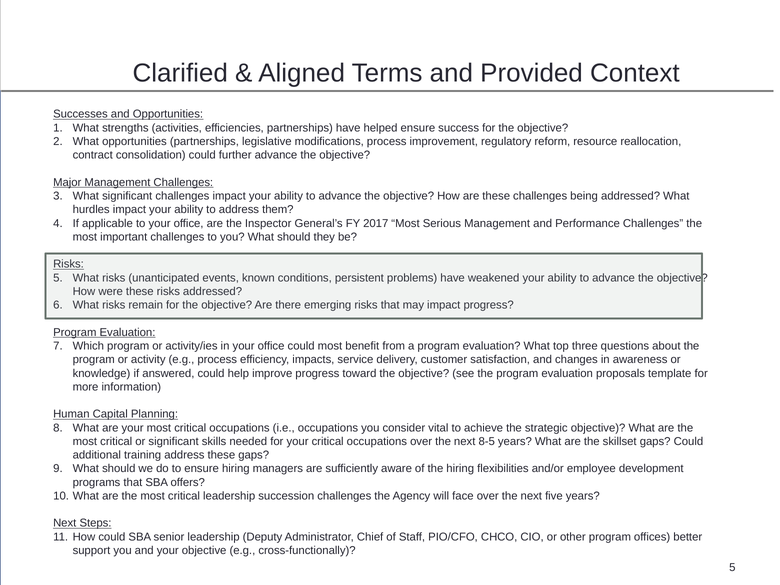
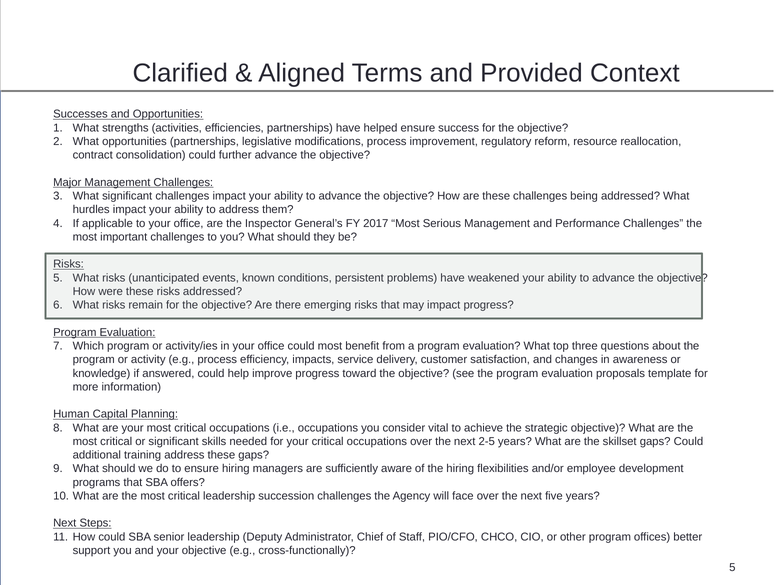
8-5: 8-5 -> 2-5
